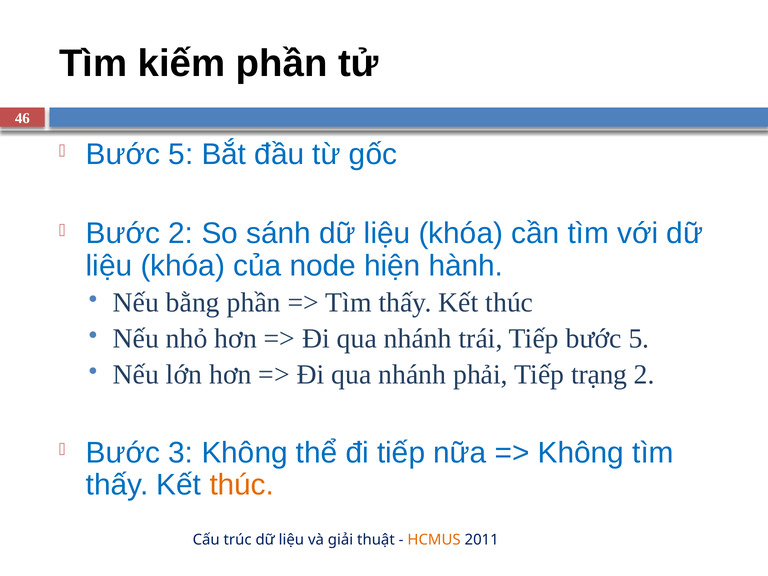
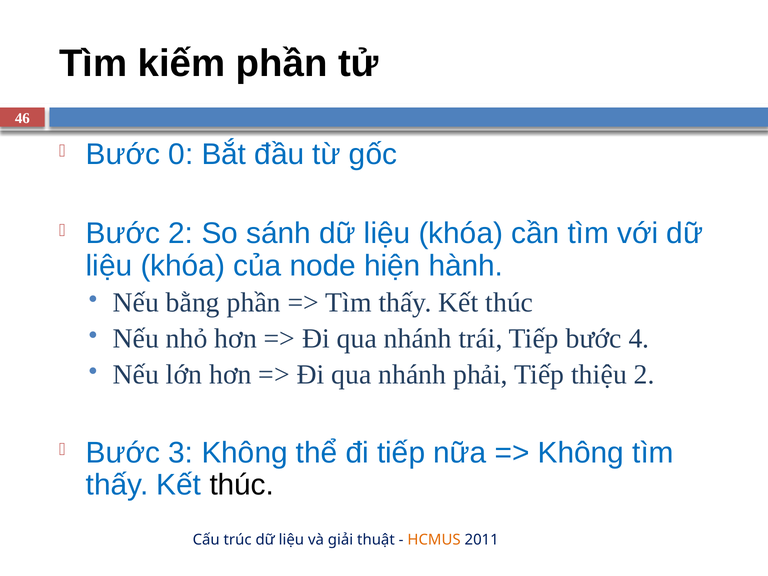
5 at (181, 154): 5 -> 0
Tiếp bước 5: 5 -> 4
trạng: trạng -> thiệu
thúc at (242, 485) colour: orange -> black
